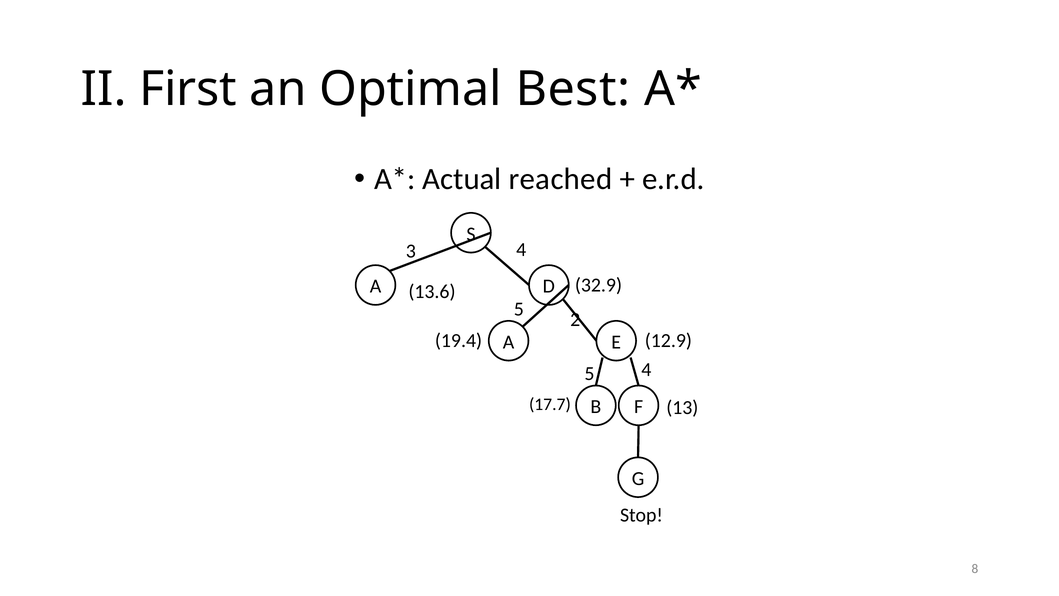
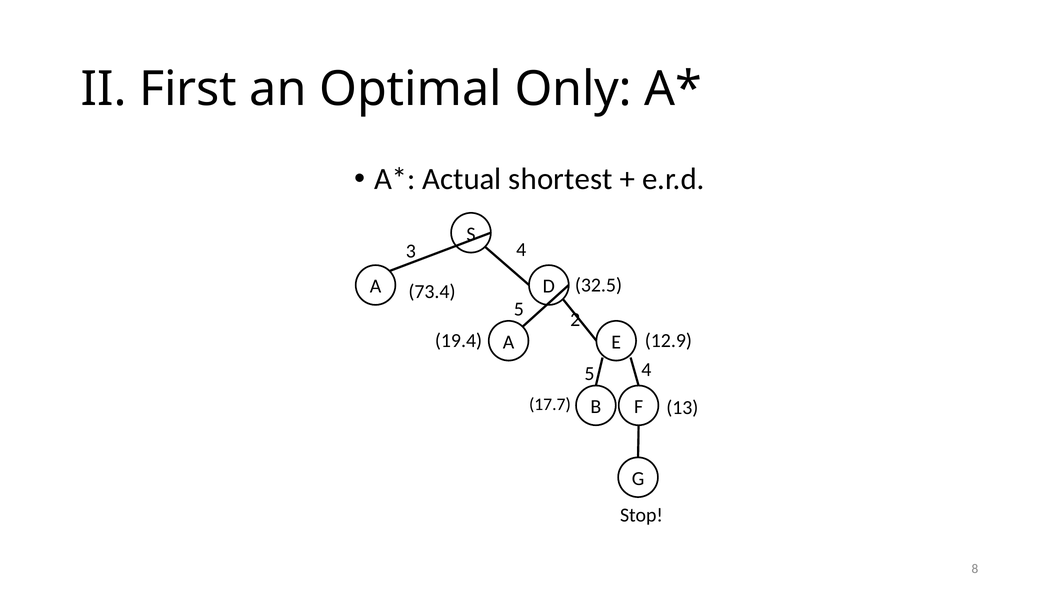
Best: Best -> Only
reached: reached -> shortest
32.9: 32.9 -> 32.5
13.6: 13.6 -> 73.4
